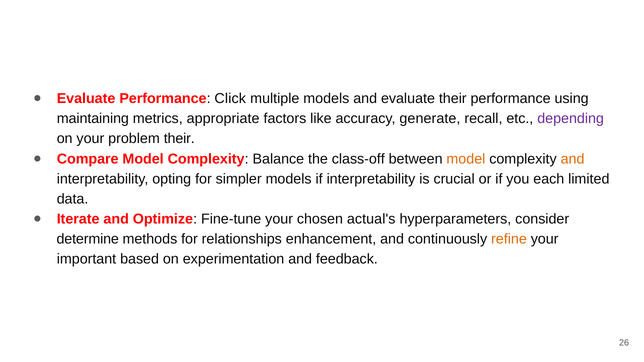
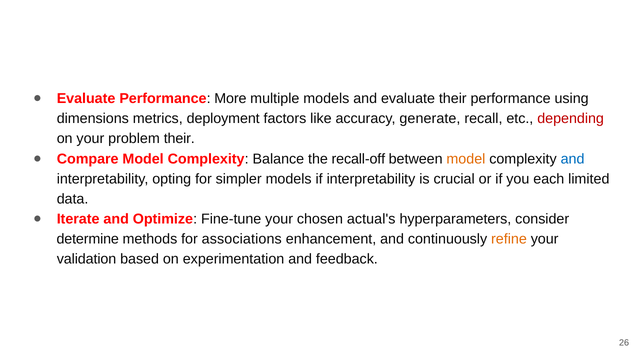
Click: Click -> More
maintaining: maintaining -> dimensions
appropriate: appropriate -> deployment
depending colour: purple -> red
class-off: class-off -> recall-off
and at (573, 159) colour: orange -> blue
relationships: relationships -> associations
important: important -> validation
